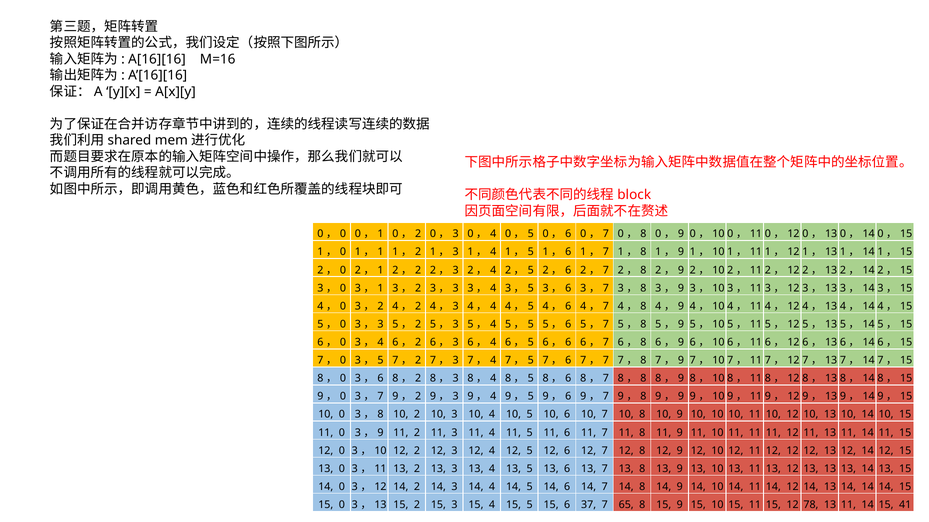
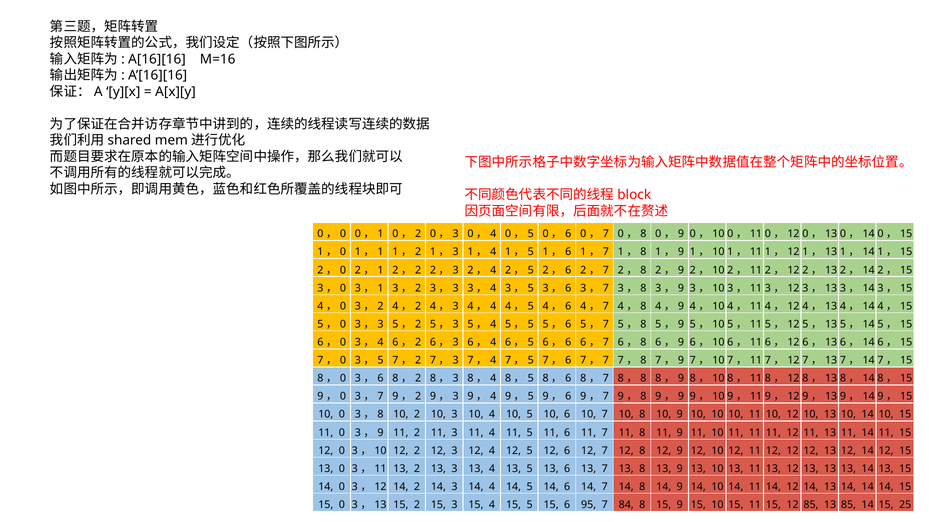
37: 37 -> 95
65: 65 -> 84
12 78: 78 -> 85
11 at (848, 505): 11 -> 85
41: 41 -> 25
